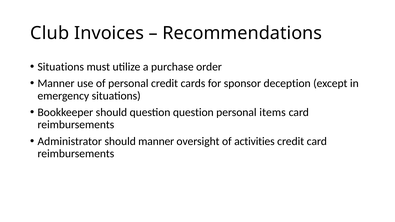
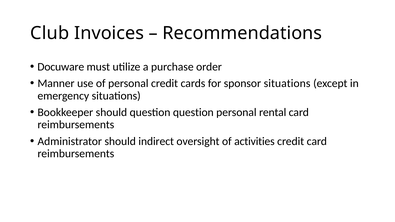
Situations at (61, 67): Situations -> Docuware
sponsor deception: deception -> situations
items: items -> rental
should manner: manner -> indirect
